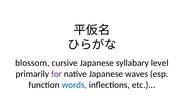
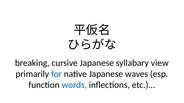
blossom: blossom -> breaking
level: level -> view
for colour: purple -> blue
